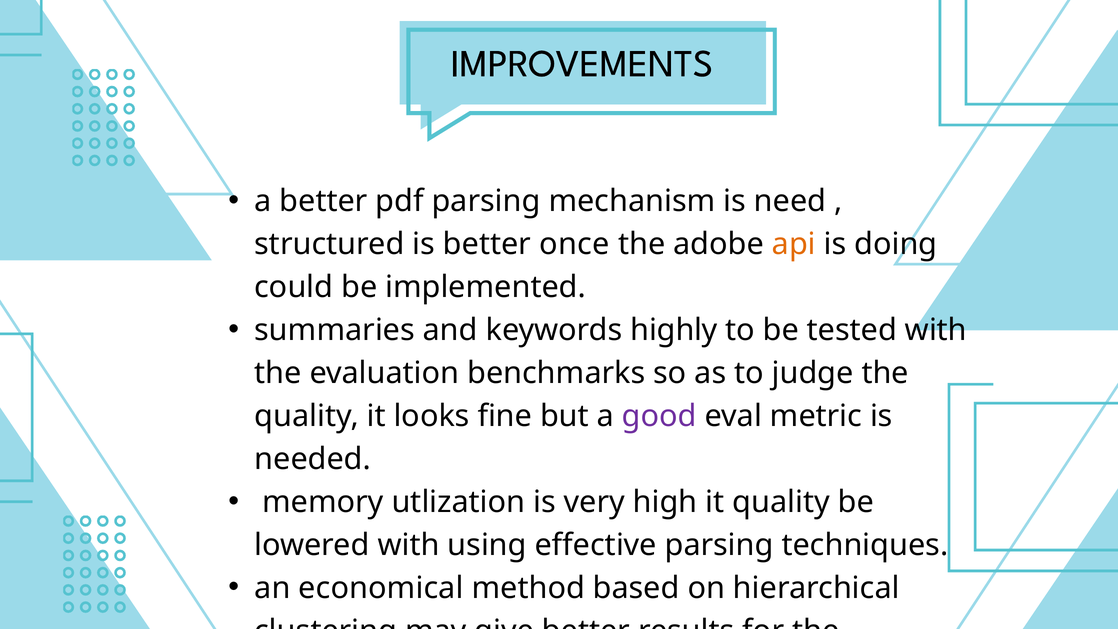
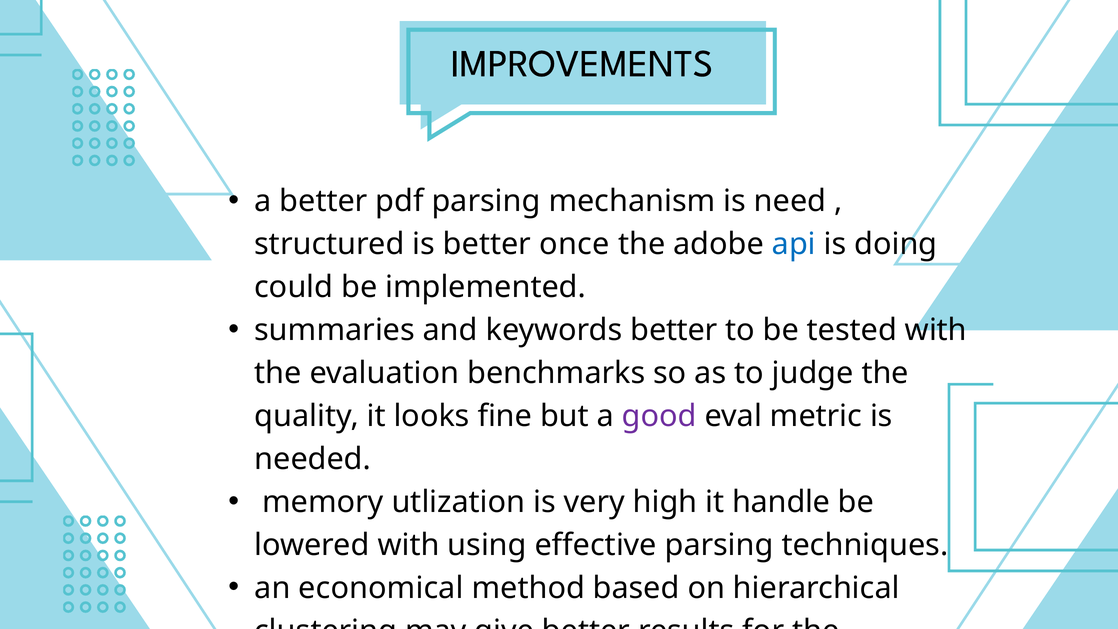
api colour: orange -> blue
keywords highly: highly -> better
it quality: quality -> handle
